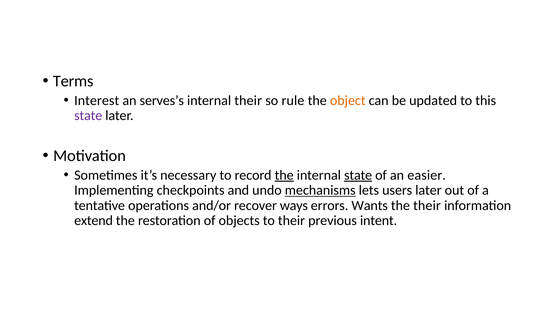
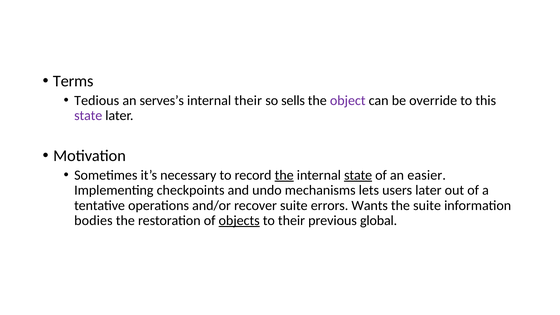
Interest: Interest -> Tedious
rule: rule -> sells
object colour: orange -> purple
updated: updated -> override
mechanisms underline: present -> none
recover ways: ways -> suite
the their: their -> suite
extend: extend -> bodies
objects underline: none -> present
intent: intent -> global
